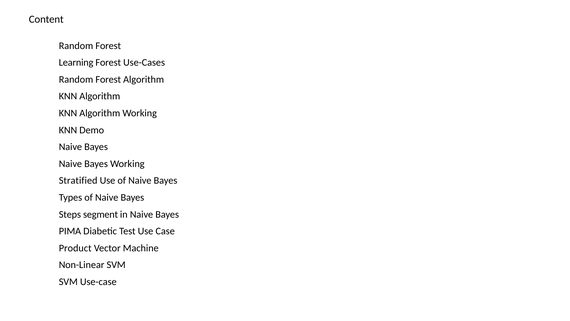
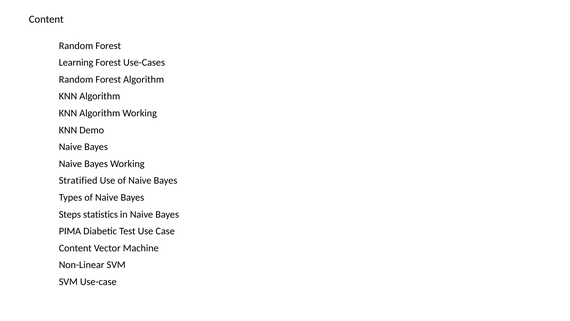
segment: segment -> statistics
Product at (75, 248): Product -> Content
